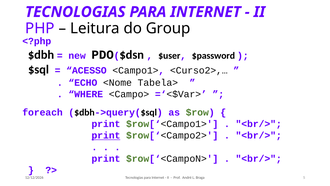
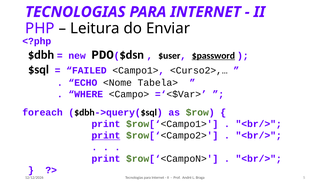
Group: Group -> Enviar
$password underline: none -> present
ACESSO: ACESSO -> FAILED
